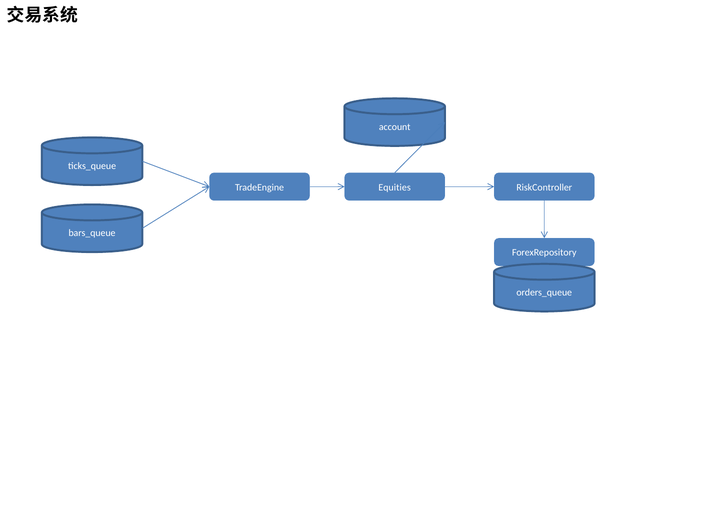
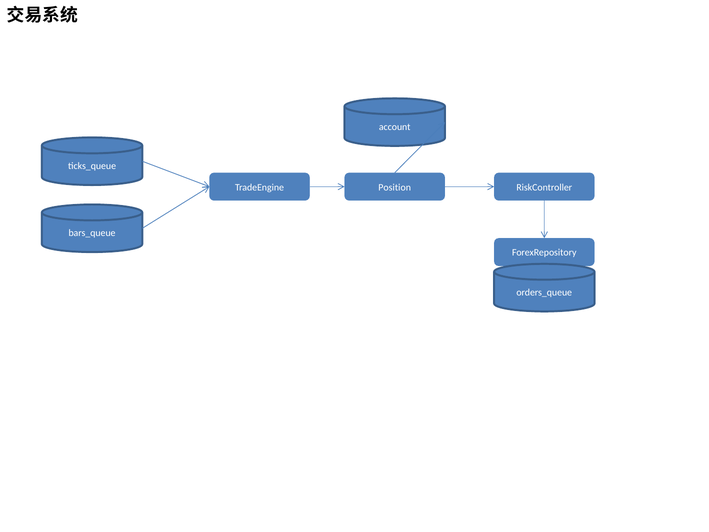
Equities: Equities -> Position
